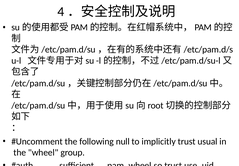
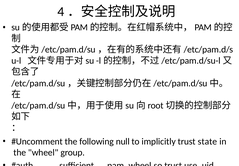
usual: usual -> state
